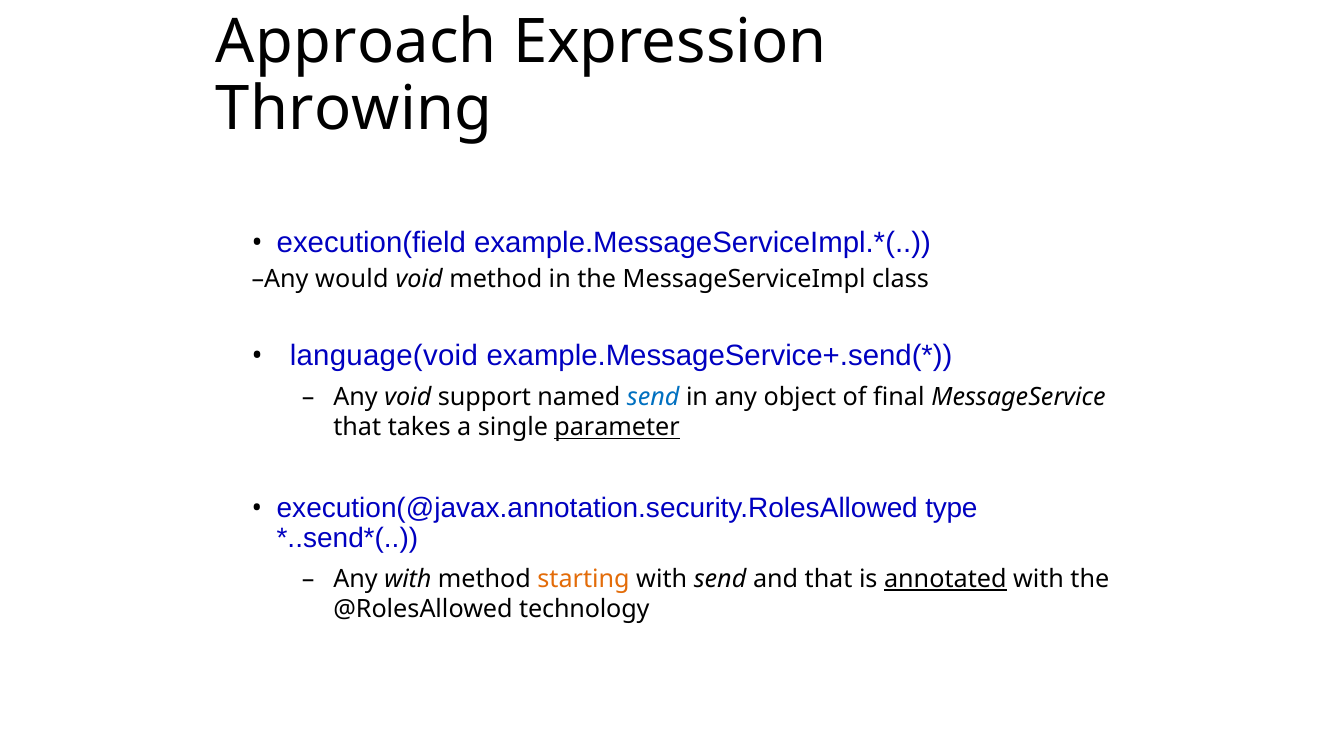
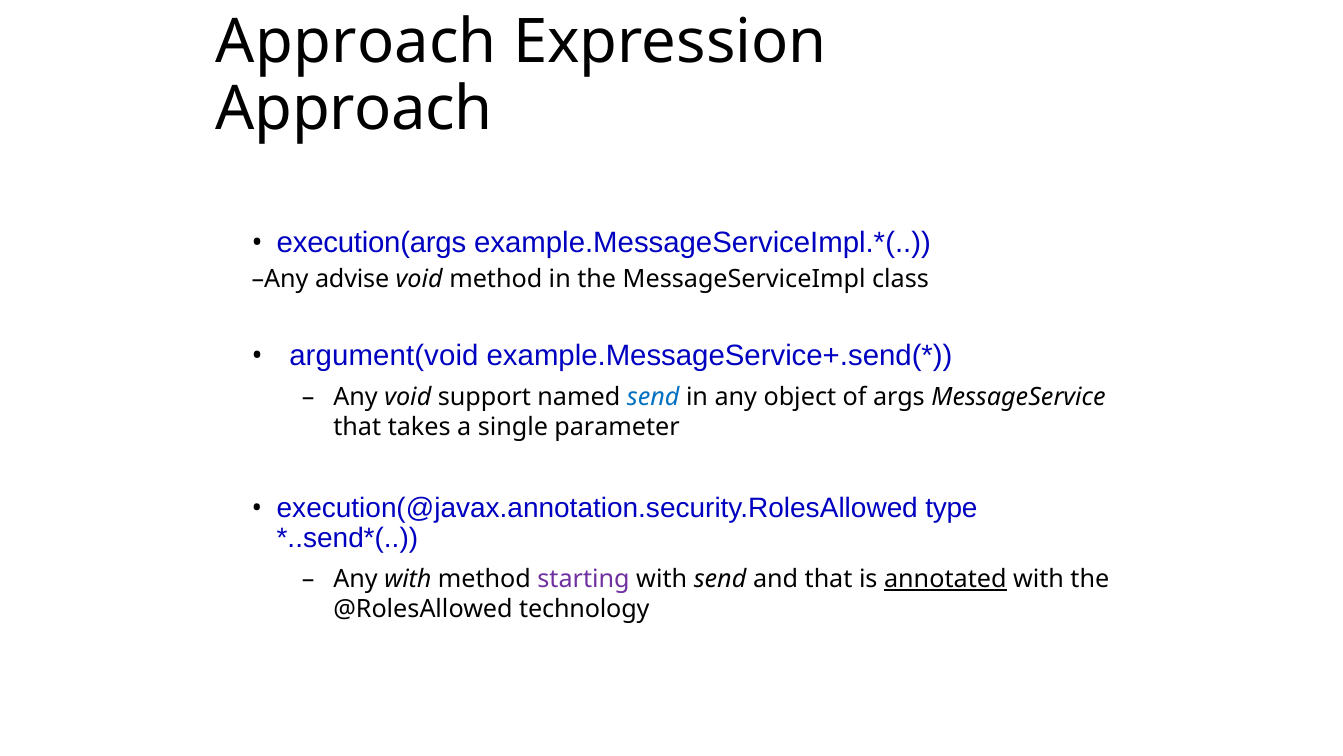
Throwing at (354, 109): Throwing -> Approach
execution(field: execution(field -> execution(args
would: would -> advise
language(void: language(void -> argument(void
final: final -> args
parameter underline: present -> none
starting colour: orange -> purple
